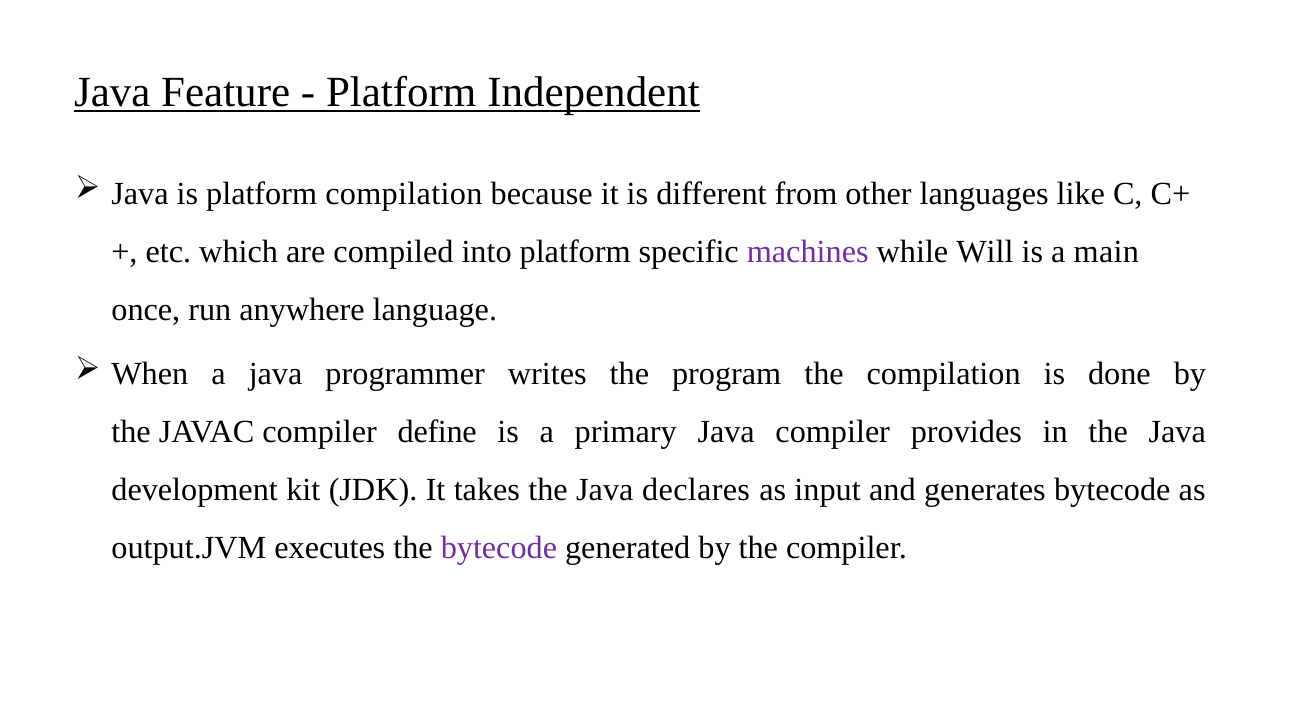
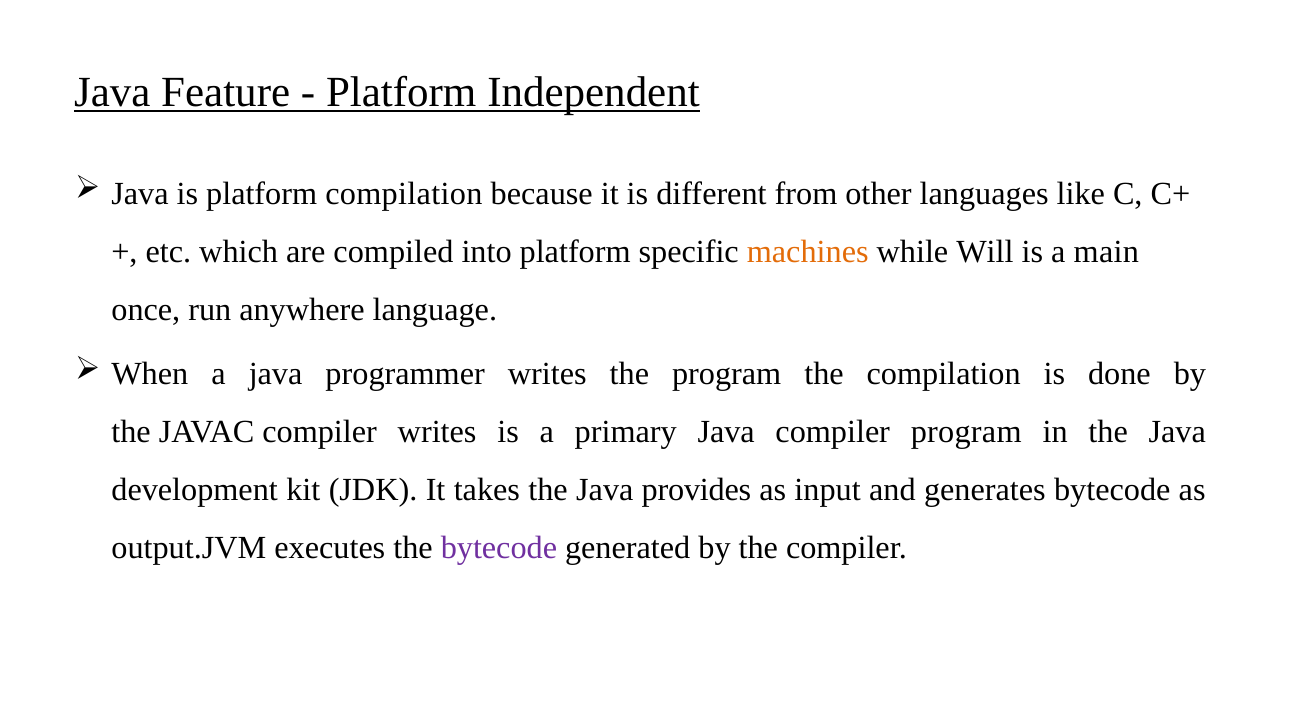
machines colour: purple -> orange
compiler define: define -> writes
compiler provides: provides -> program
declares: declares -> provides
